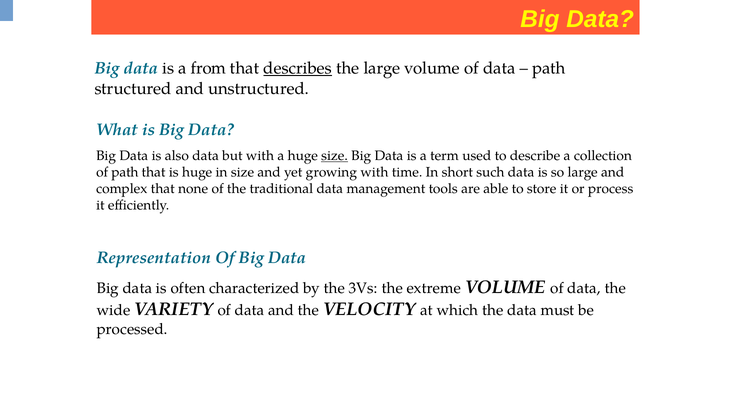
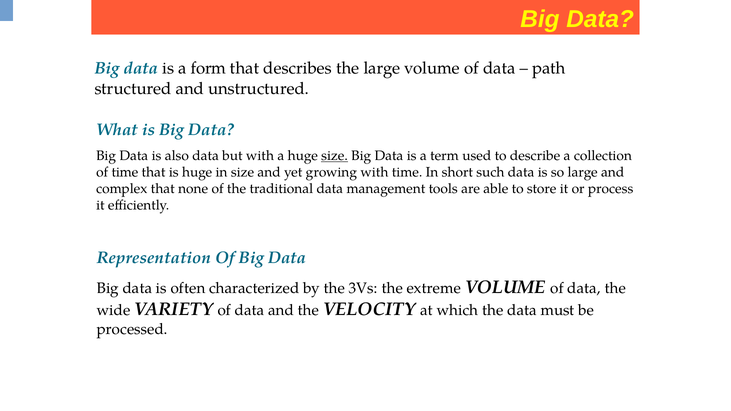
from: from -> form
describes underline: present -> none
of path: path -> time
